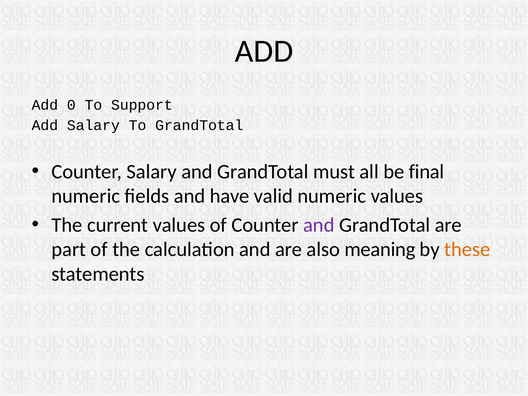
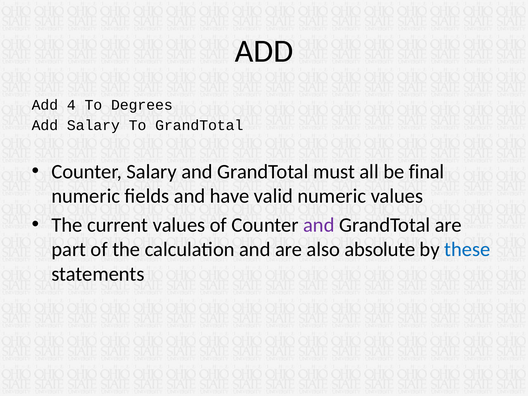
0: 0 -> 4
Support: Support -> Degrees
meaning: meaning -> absolute
these colour: orange -> blue
